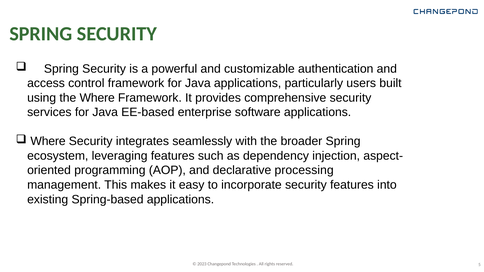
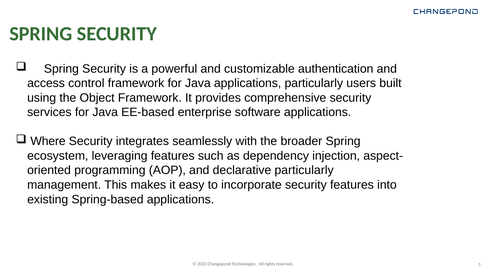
the Where: Where -> Object
declarative processing: processing -> particularly
